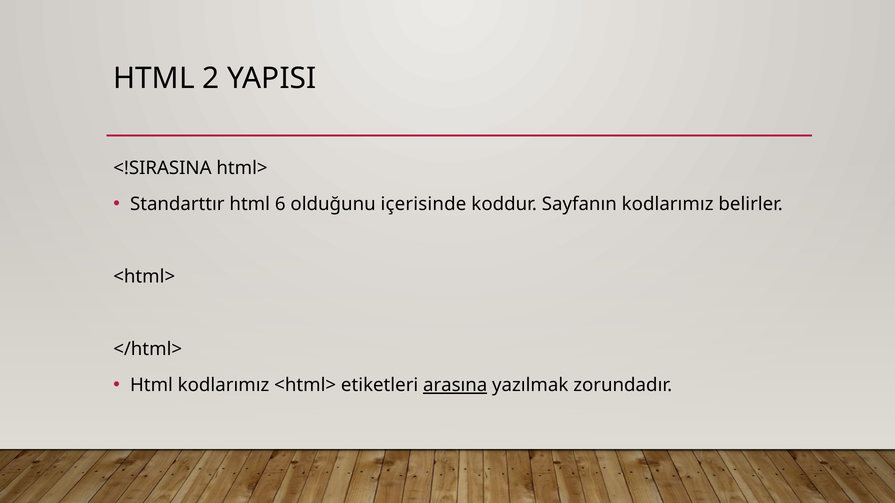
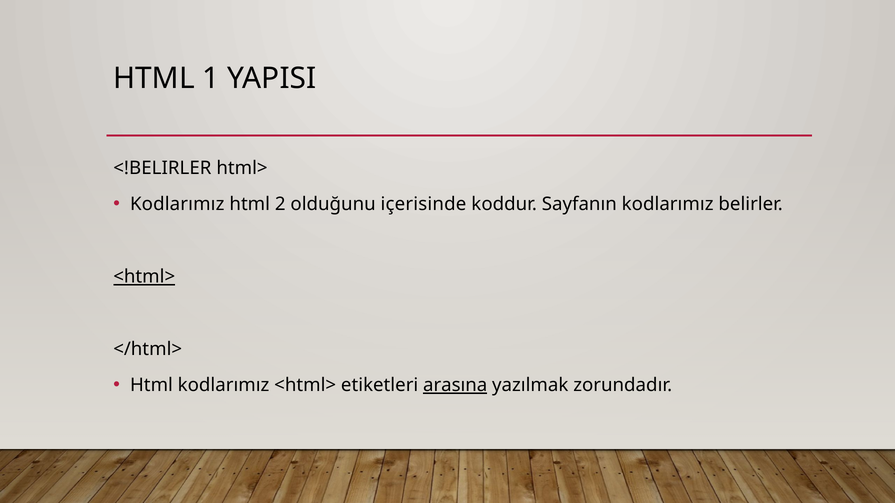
2: 2 -> 1
<!SIRASINA: <!SIRASINA -> <!BELIRLER
Standarttır at (177, 205): Standarttır -> Kodlarımız
6: 6 -> 2
<html> at (144, 277) underline: none -> present
